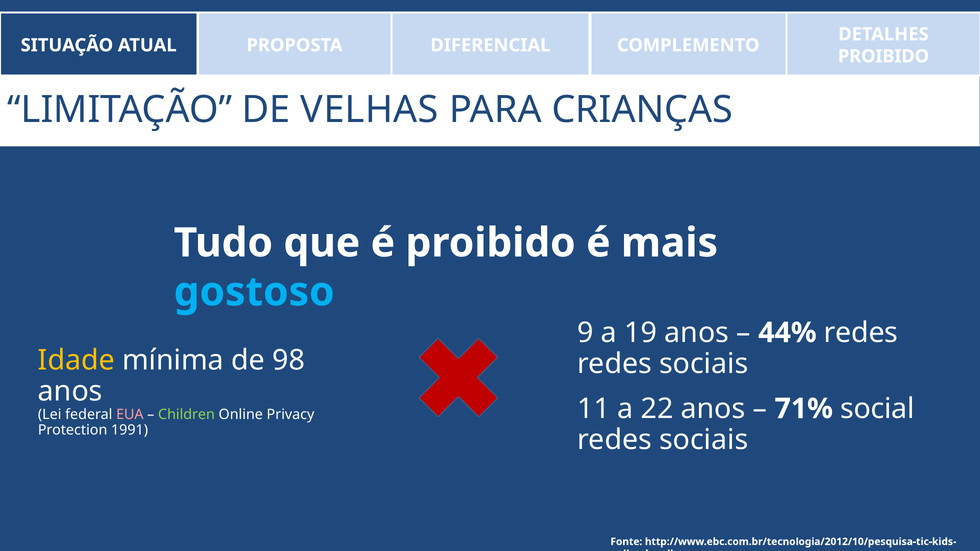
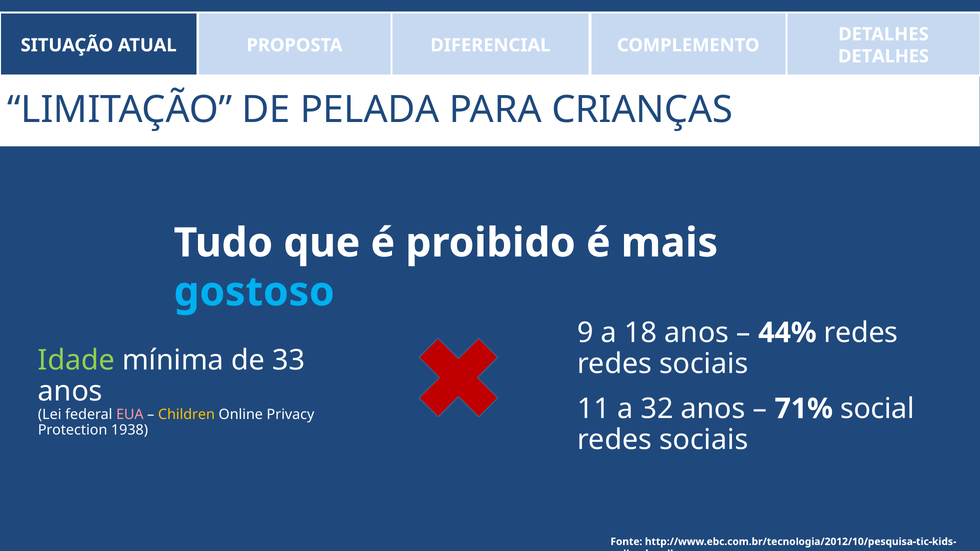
PROIBIDO at (884, 56): PROIBIDO -> DETALHES
VELHAS: VELHAS -> PELADA
19: 19 -> 18
Idade colour: yellow -> light green
98: 98 -> 33
22: 22 -> 32
Children colour: light green -> yellow
1991: 1991 -> 1938
